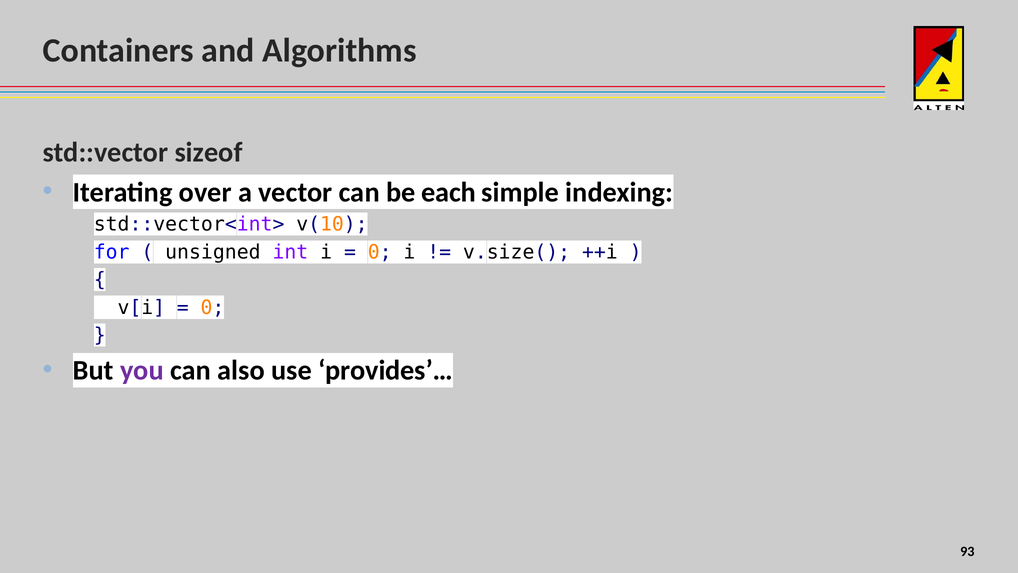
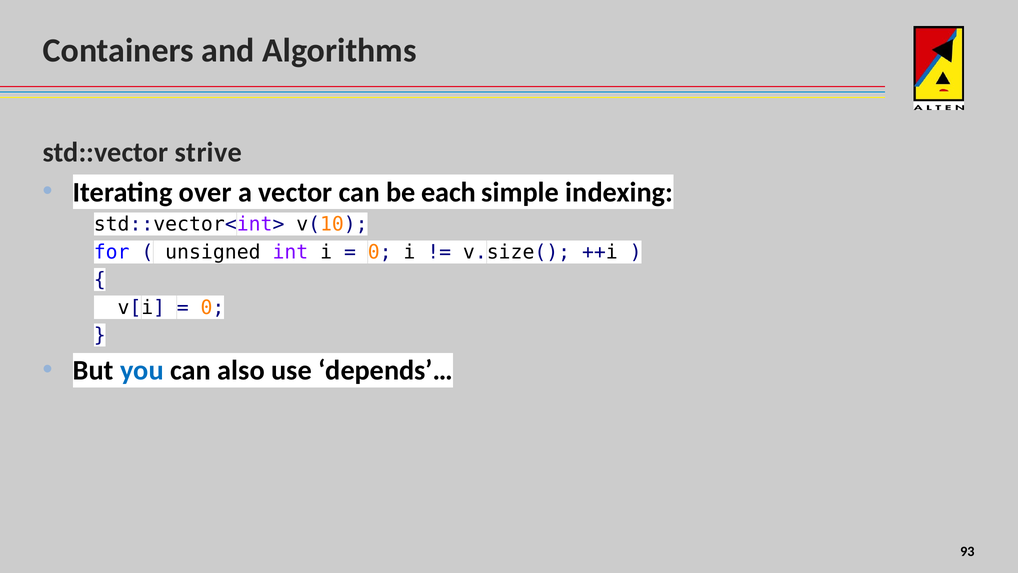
sizeof: sizeof -> strive
you colour: purple -> blue
provides’…: provides’… -> depends’…
